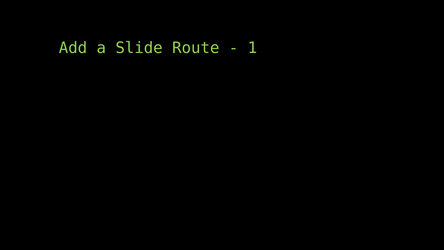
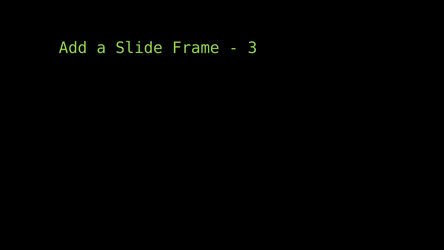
Route: Route -> Frame
1: 1 -> 3
